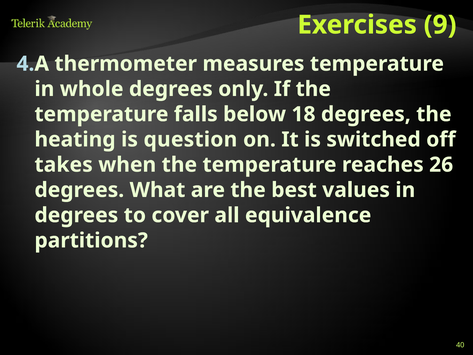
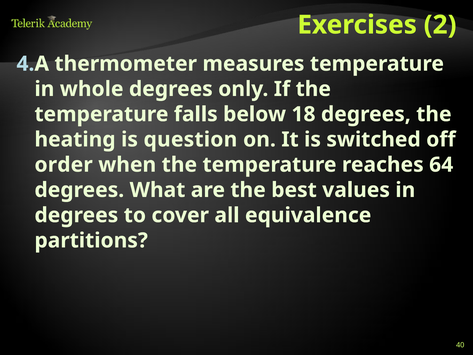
9: 9 -> 2
takes: takes -> order
26: 26 -> 64
